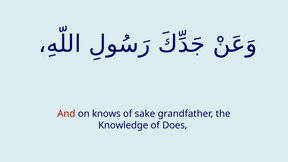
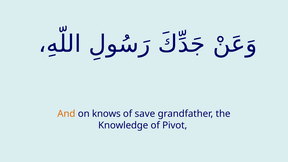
And colour: red -> orange
sake: sake -> save
Does: Does -> Pivot
